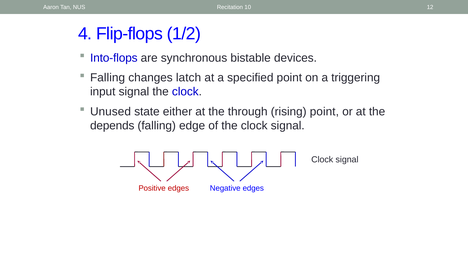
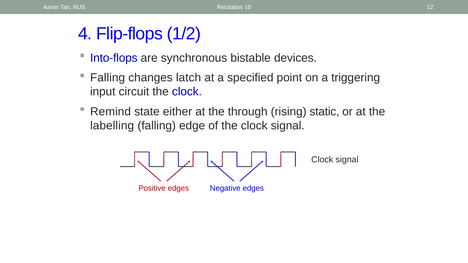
input signal: signal -> circuit
Unused: Unused -> Remind
rising point: point -> static
depends: depends -> labelling
